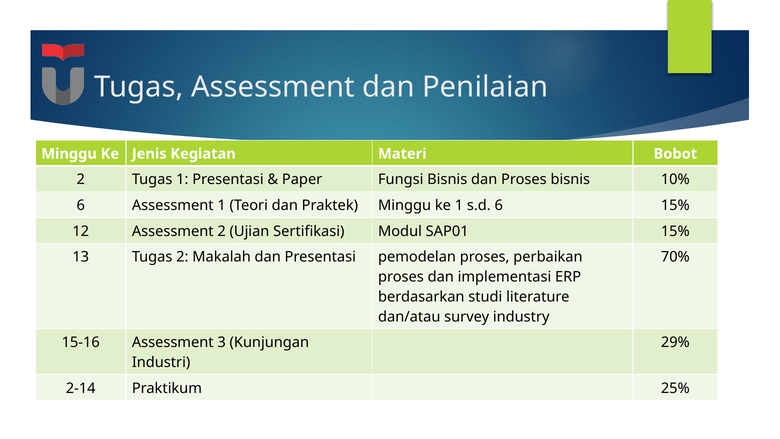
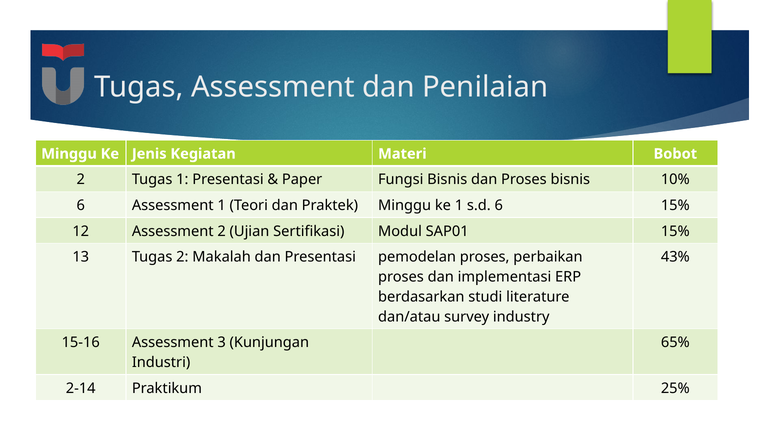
70%: 70% -> 43%
29%: 29% -> 65%
